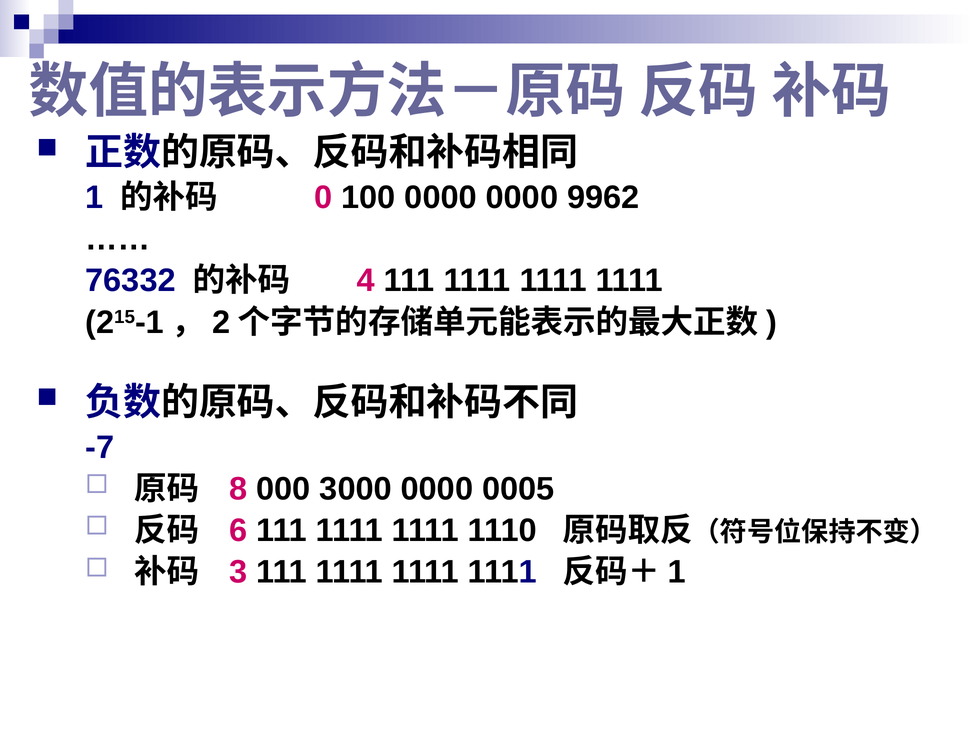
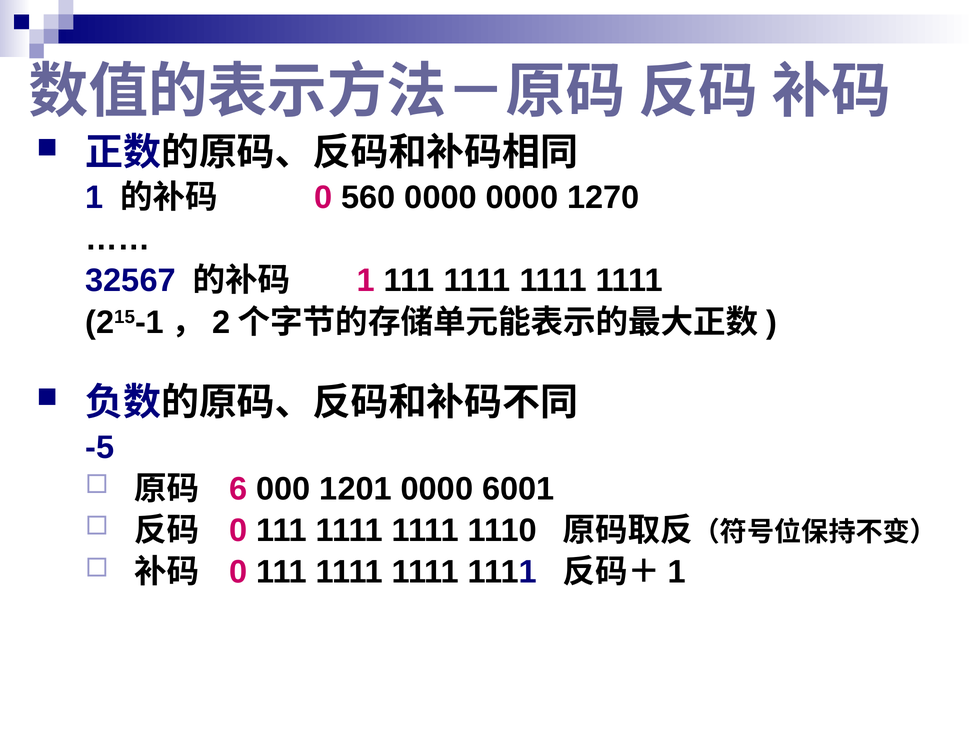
100: 100 -> 560
9962: 9962 -> 1270
76332: 76332 -> 32567
4 at (366, 281): 4 -> 1
-7: -7 -> -5
8: 8 -> 6
3000: 3000 -> 1201
0005: 0005 -> 6001
6 at (238, 531): 6 -> 0
3 at (238, 572): 3 -> 0
